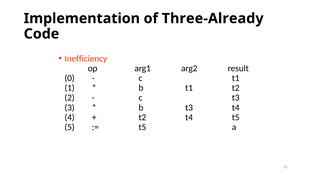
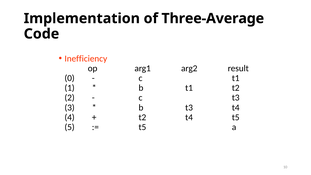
Three-Already: Three-Already -> Three-Average
